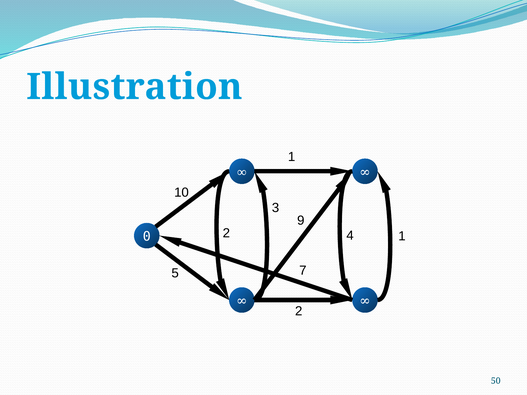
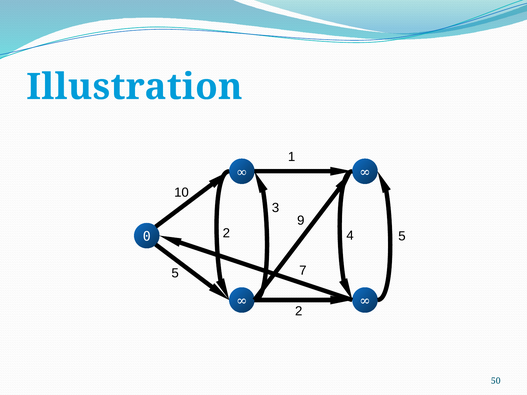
4 1: 1 -> 5
